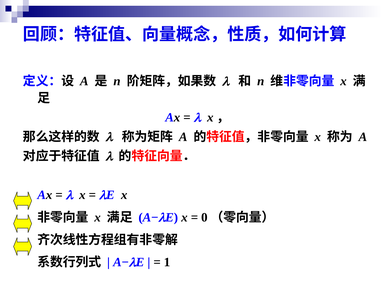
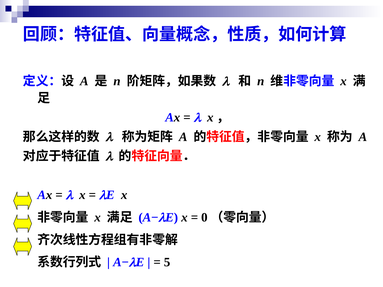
1: 1 -> 5
